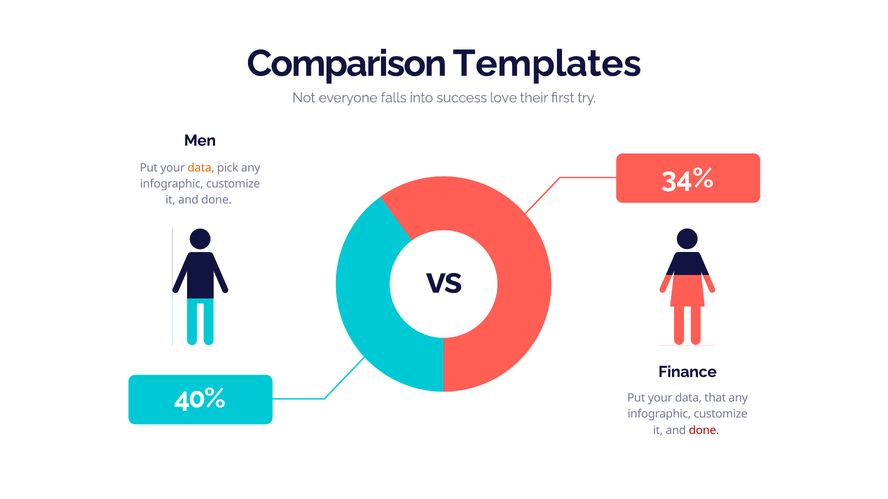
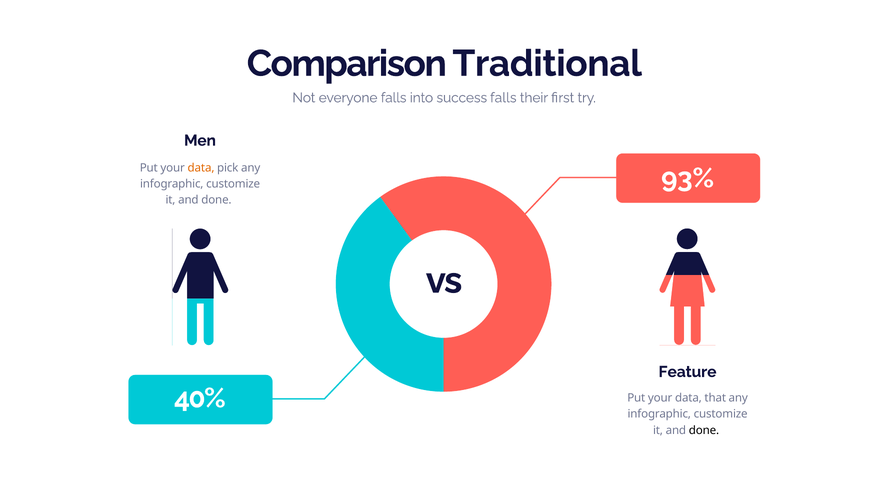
Templates: Templates -> Traditional
success love: love -> falls
34%: 34% -> 93%
Finance: Finance -> Feature
done at (704, 431) colour: red -> black
